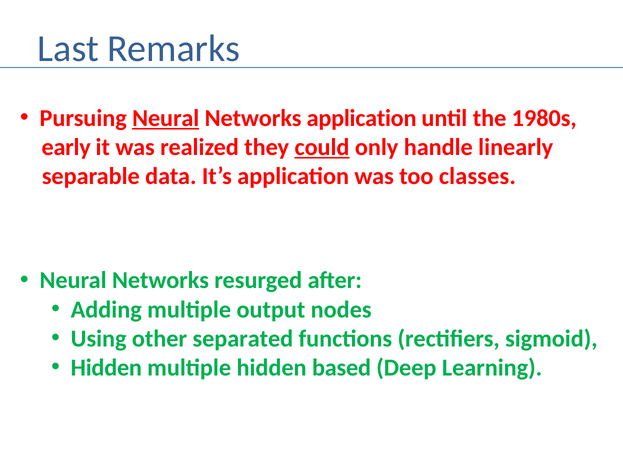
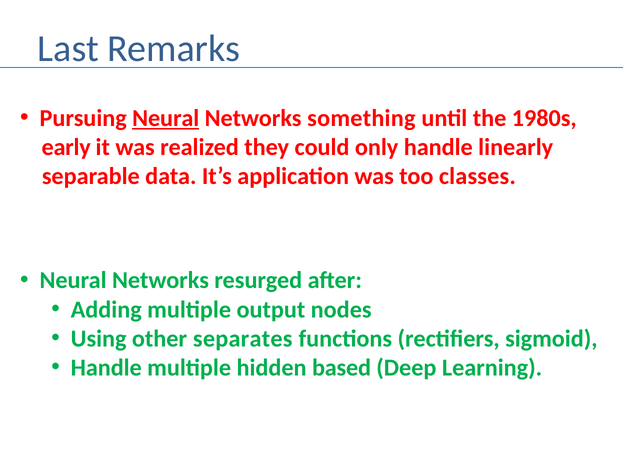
Networks application: application -> something
could underline: present -> none
separated: separated -> separates
Hidden at (106, 367): Hidden -> Handle
